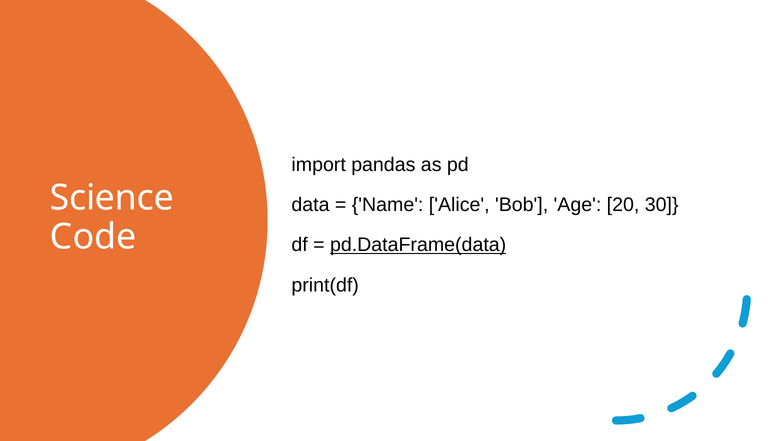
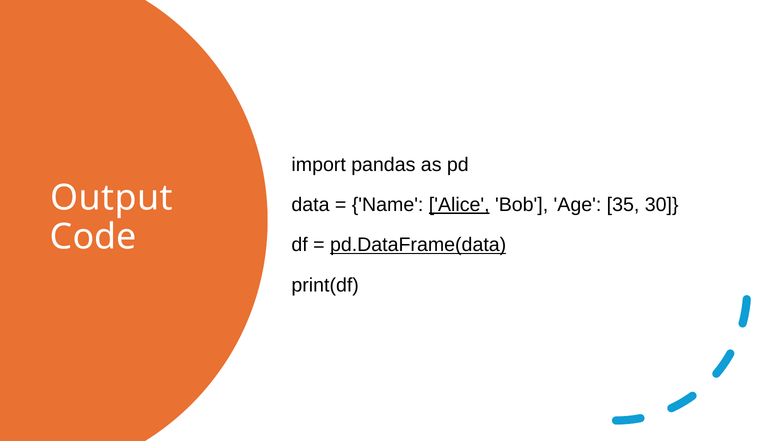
Science: Science -> Output
Alice underline: none -> present
20: 20 -> 35
